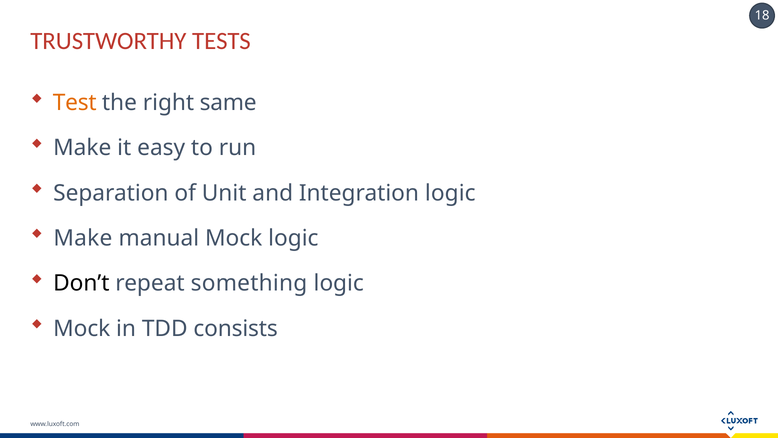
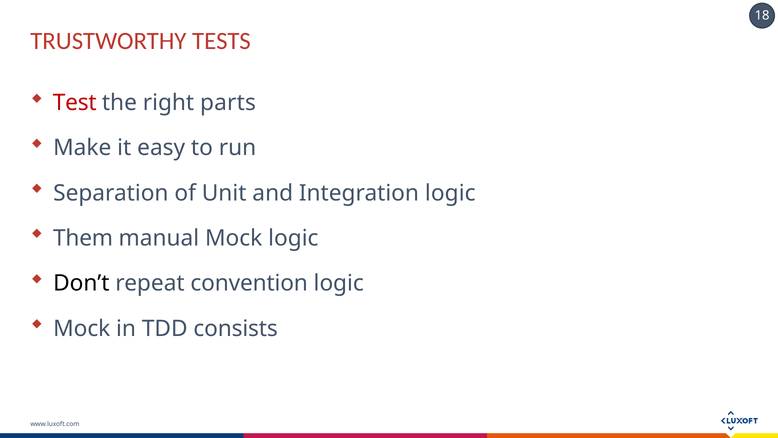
Test colour: orange -> red
same: same -> parts
Make at (83, 238): Make -> Them
something: something -> convention
